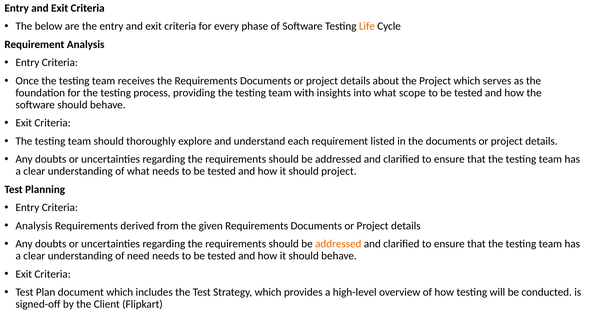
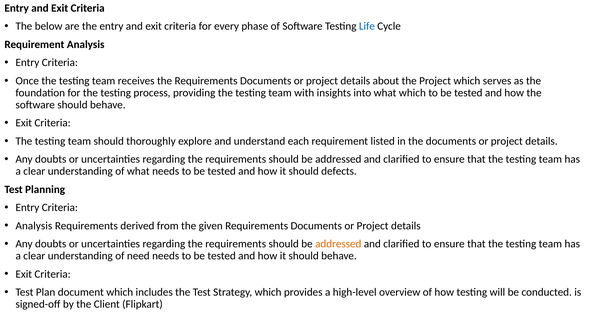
Life colour: orange -> blue
what scope: scope -> which
should project: project -> defects
